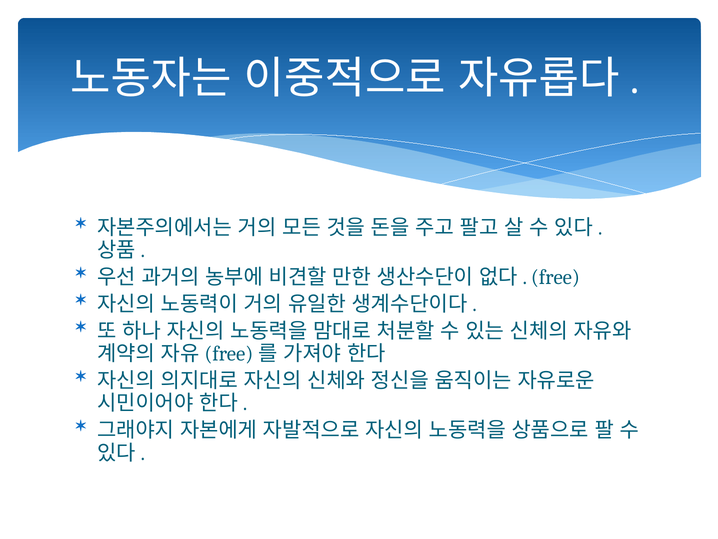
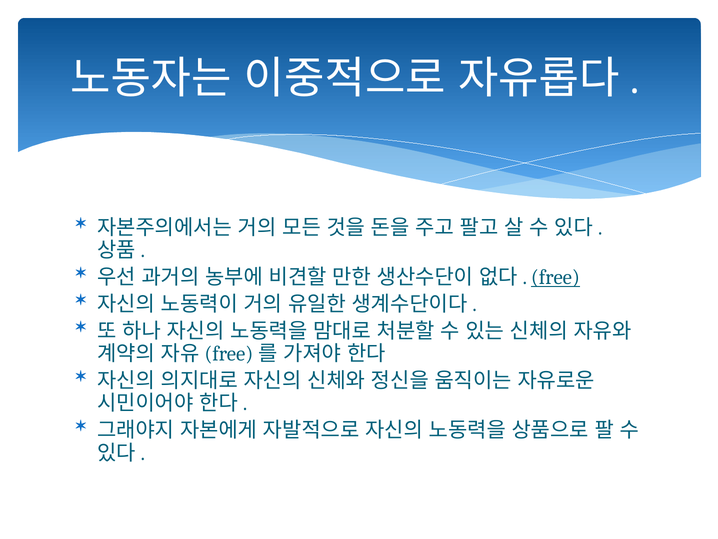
free underline: none -> present
